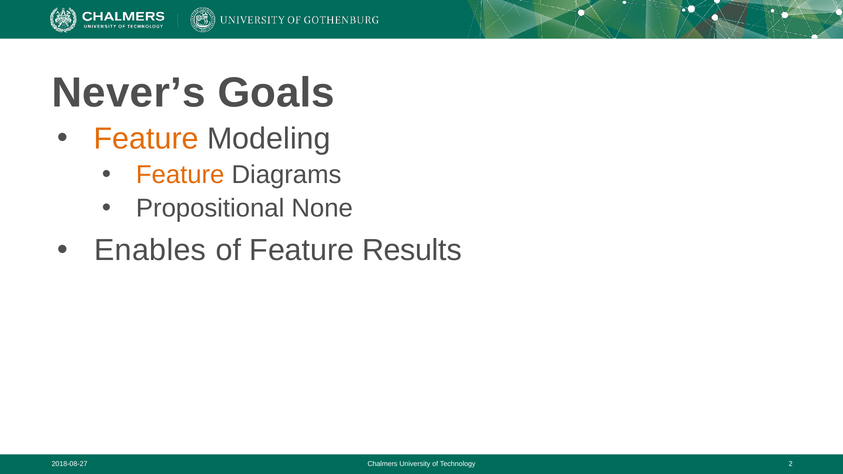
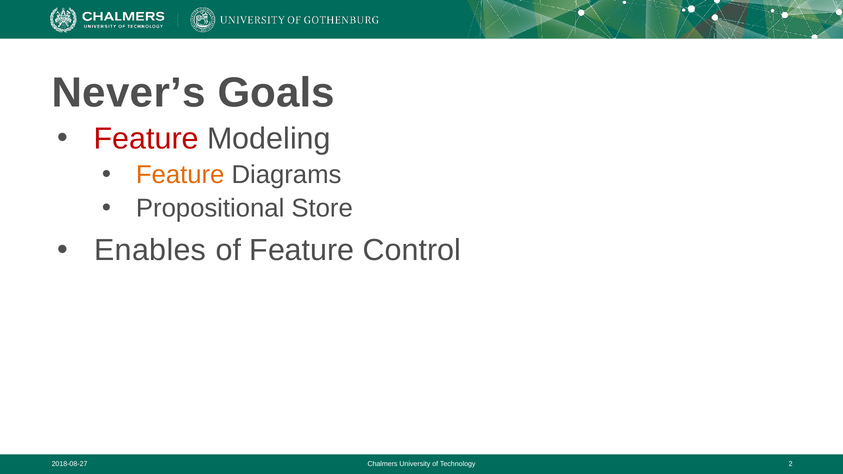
Feature at (146, 139) colour: orange -> red
None: None -> Store
Results: Results -> Control
